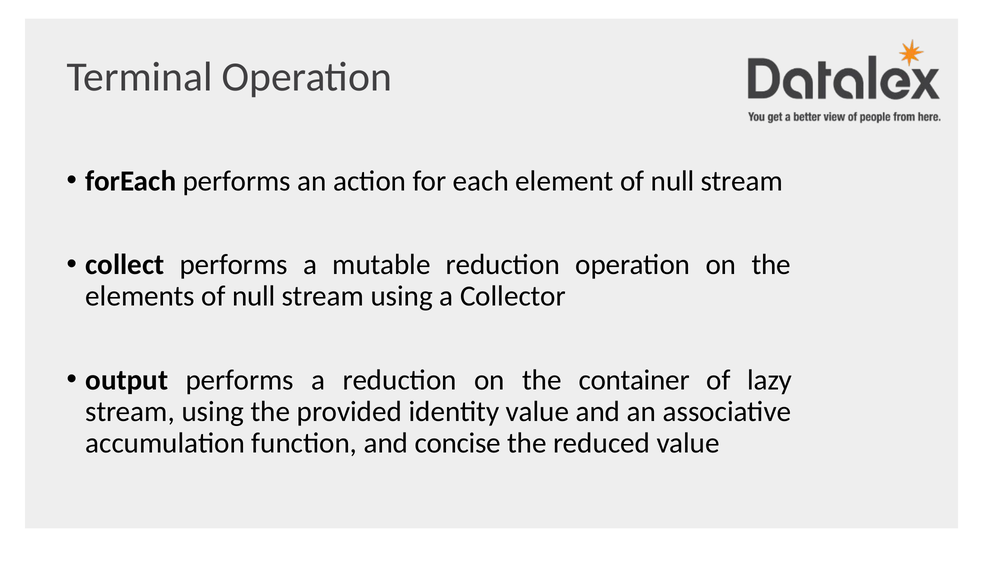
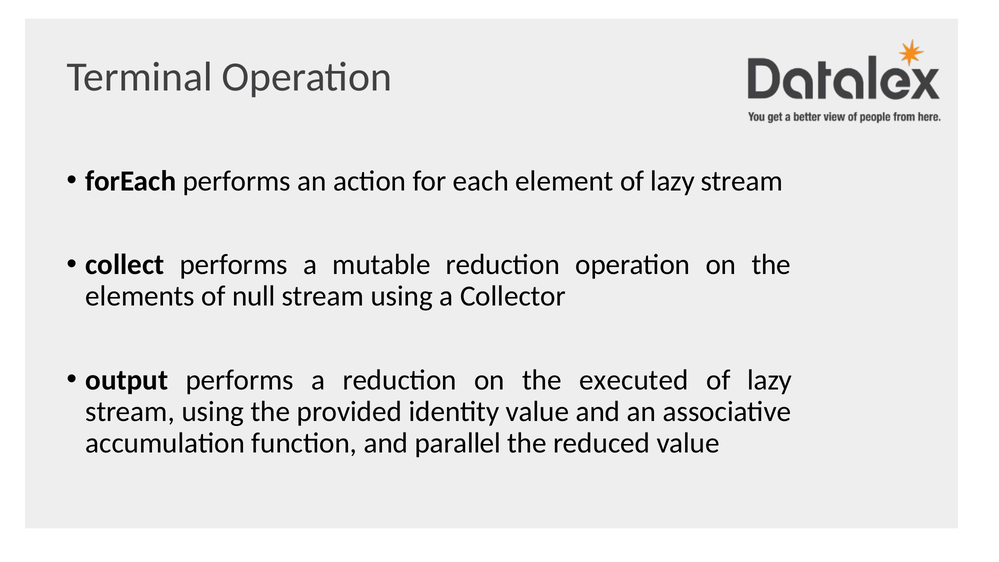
element of null: null -> lazy
container: container -> executed
concise: concise -> parallel
